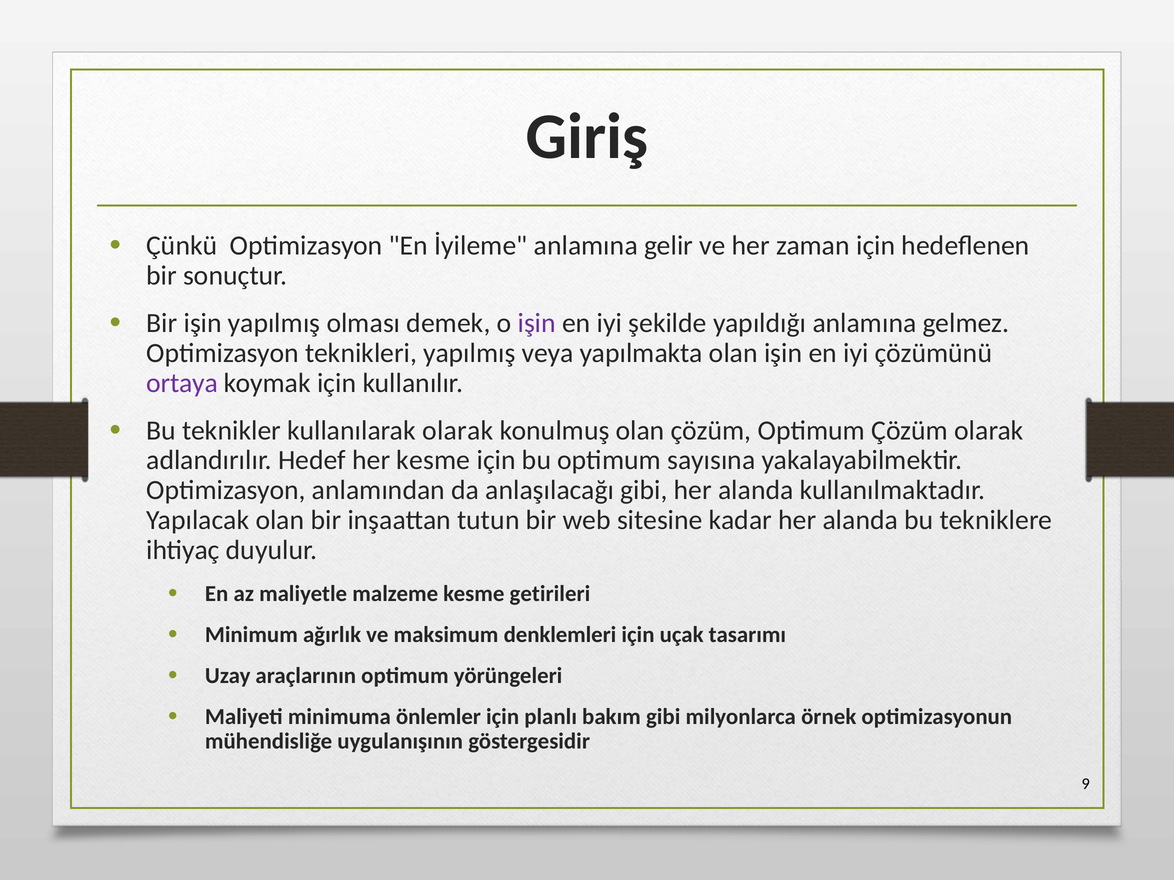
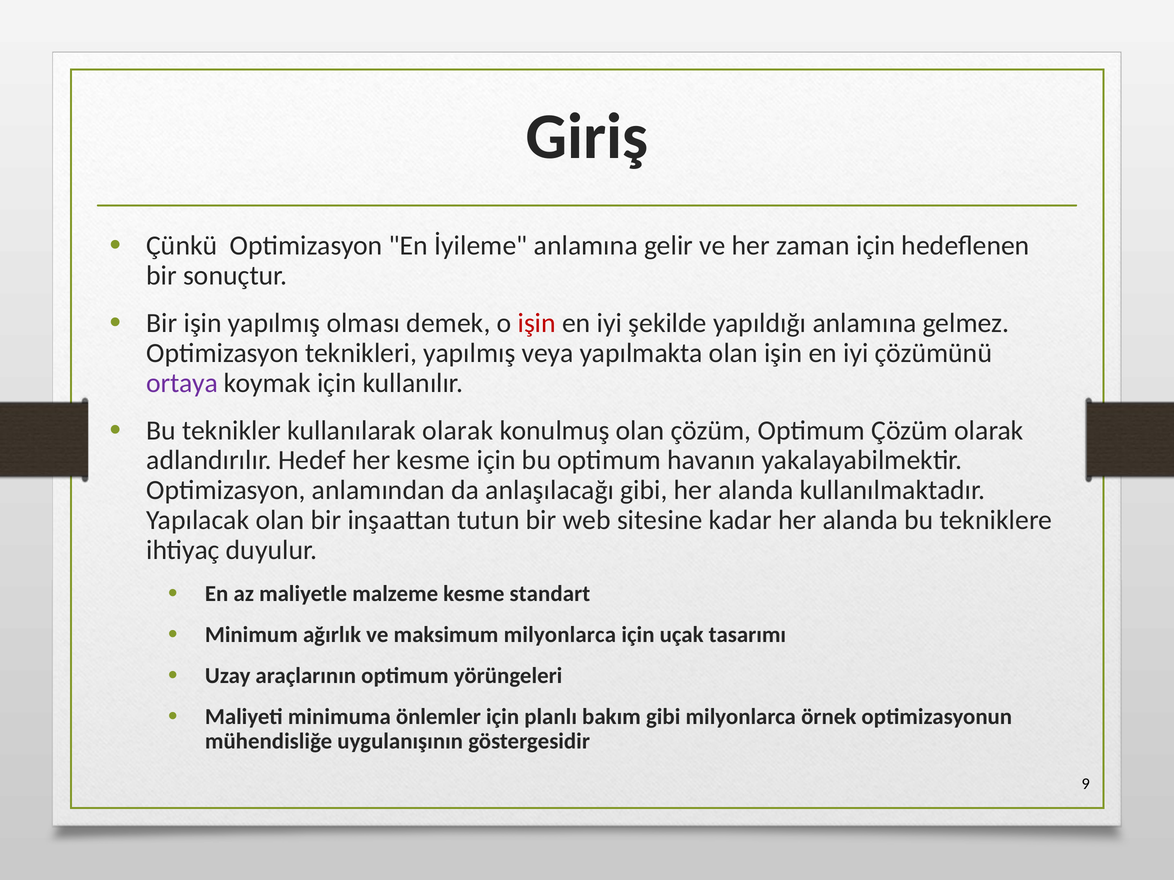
işin at (537, 323) colour: purple -> red
sayısına: sayısına -> havanın
getirileri: getirileri -> standart
maksimum denklemleri: denklemleri -> milyonlarca
